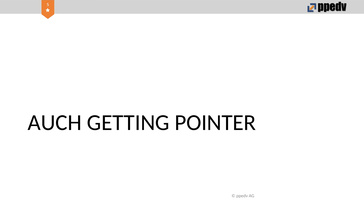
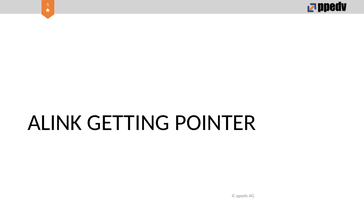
AUCH: AUCH -> ALINK
